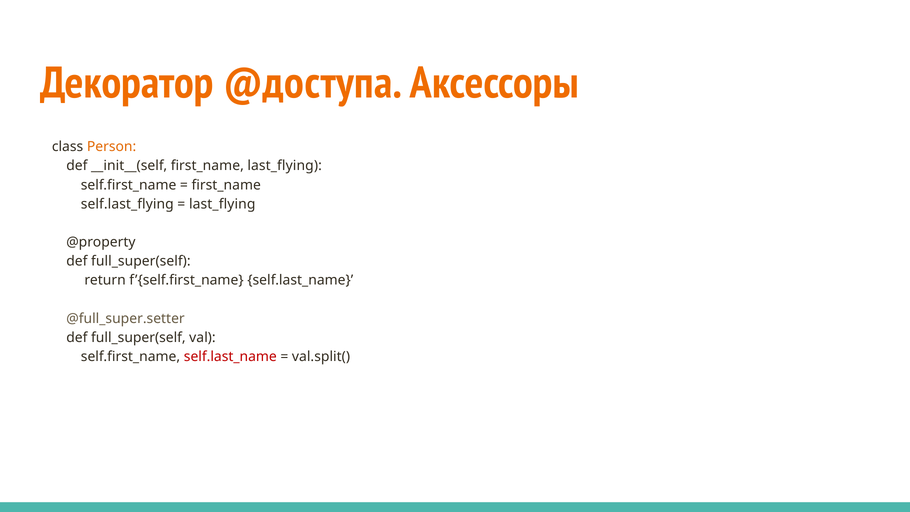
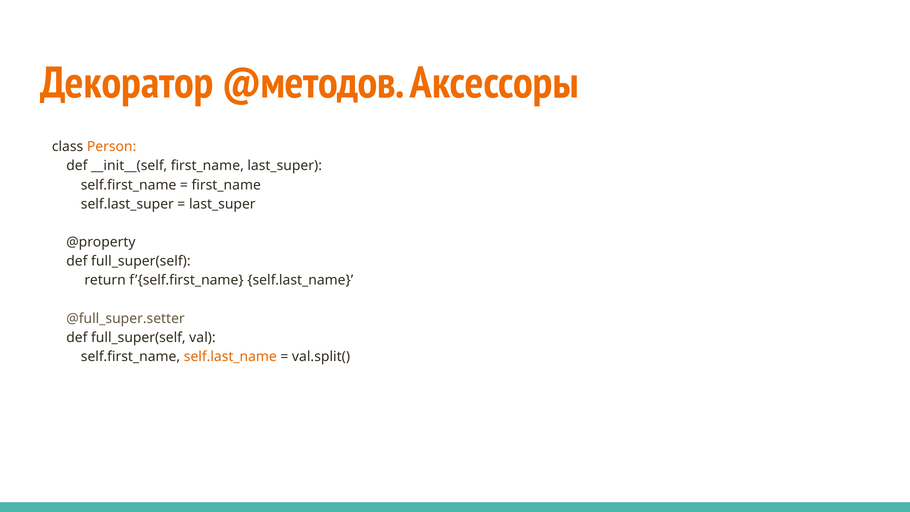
@доступа: @доступа -> @методов
first_name last_flying: last_flying -> last_super
self.last_flying: self.last_flying -> self.last_super
last_flying at (222, 204): last_flying -> last_super
self.last_name at (230, 356) colour: red -> orange
